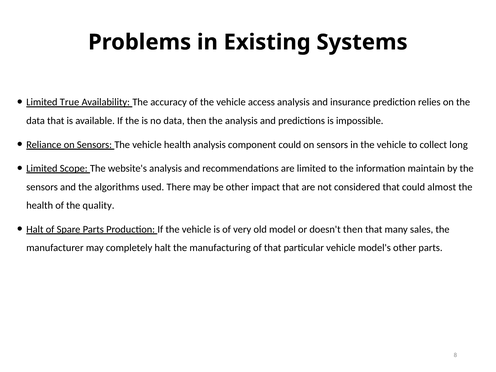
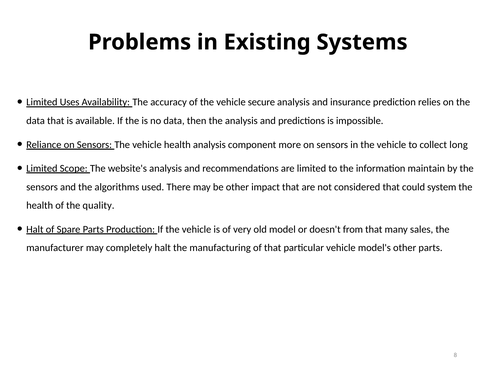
True: True -> Uses
access: access -> secure
component could: could -> more
almost: almost -> system
doesn't then: then -> from
